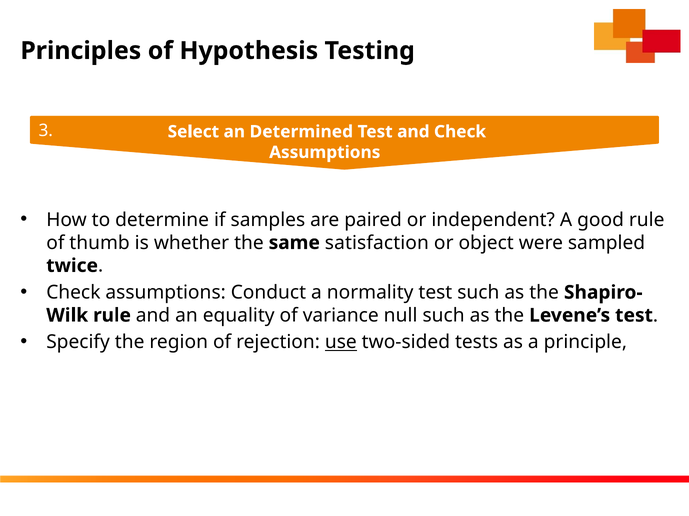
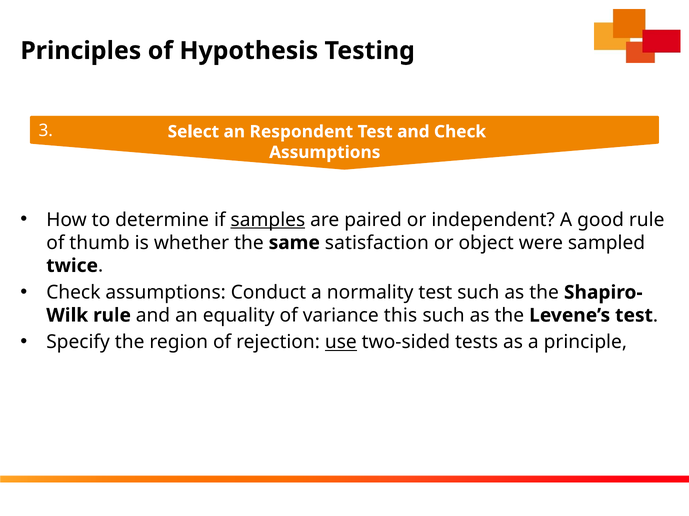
Determined: Determined -> Respondent
samples underline: none -> present
null: null -> this
